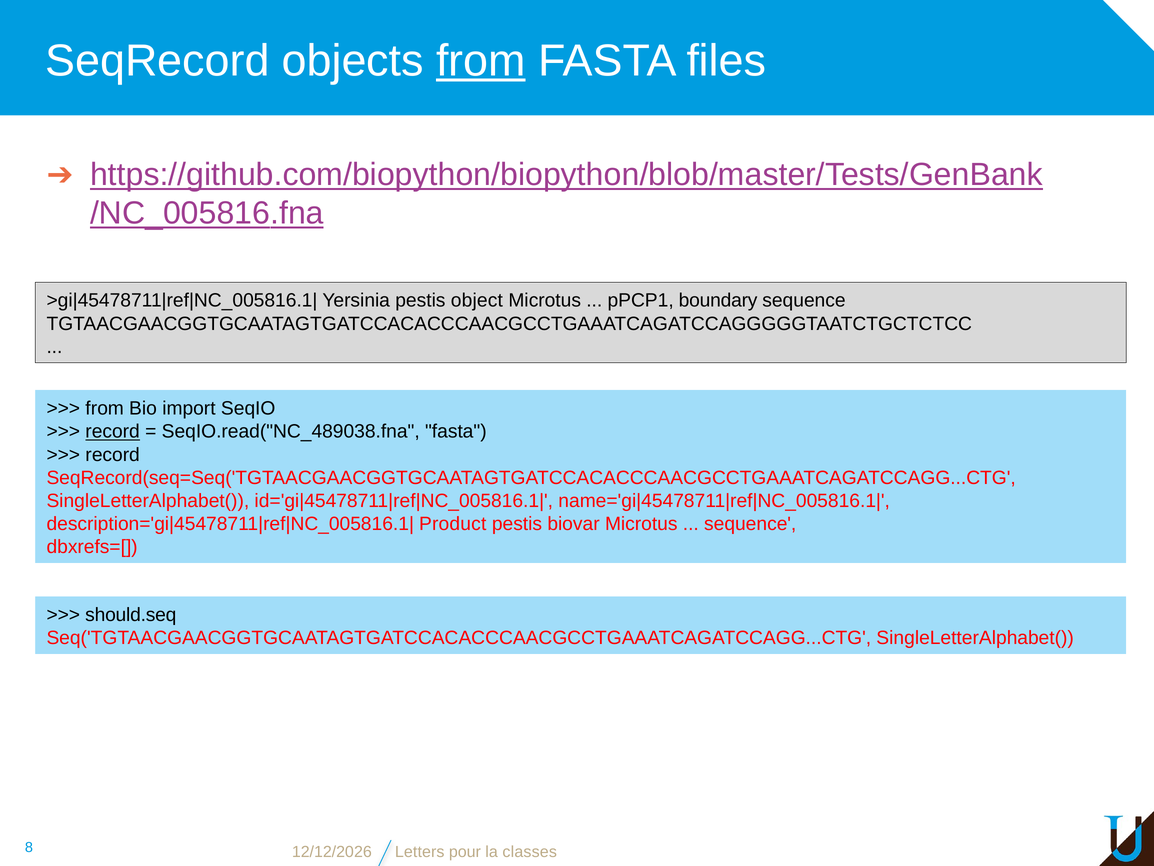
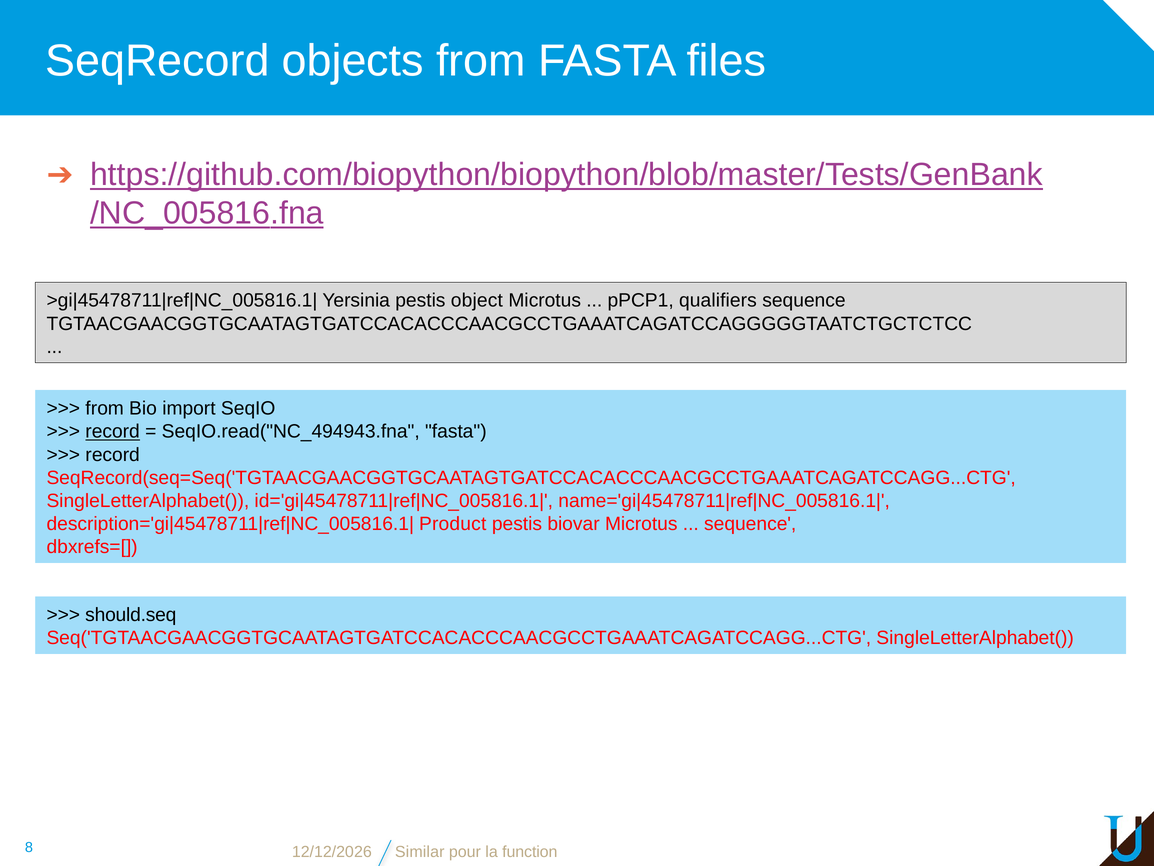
from at (481, 61) underline: present -> none
boundary: boundary -> qualifiers
SeqIO.read("NC_489038.fna: SeqIO.read("NC_489038.fna -> SeqIO.read("NC_494943.fna
Letters: Letters -> Similar
classes: classes -> function
